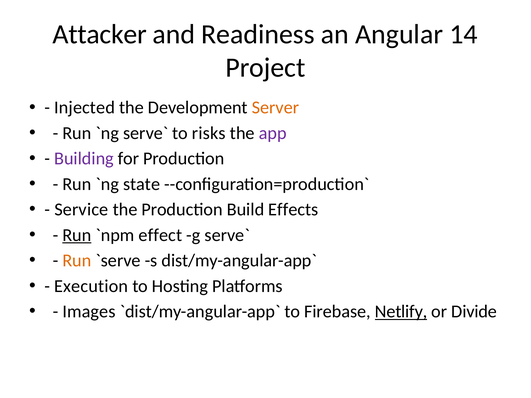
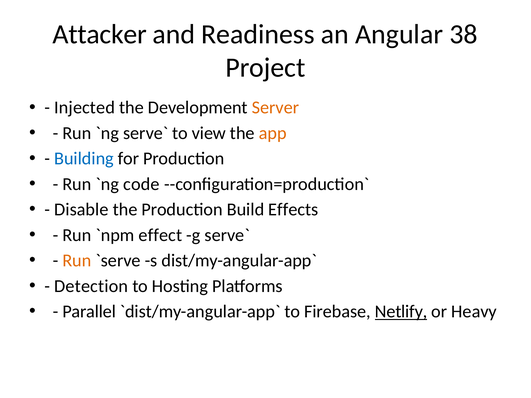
14: 14 -> 38
risks: risks -> view
app colour: purple -> orange
Building colour: purple -> blue
state: state -> code
Service: Service -> Disable
Run at (77, 235) underline: present -> none
Execution: Execution -> Detection
Images: Images -> Parallel
Divide: Divide -> Heavy
